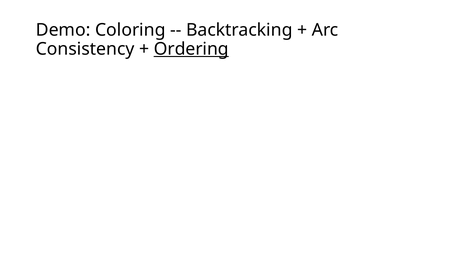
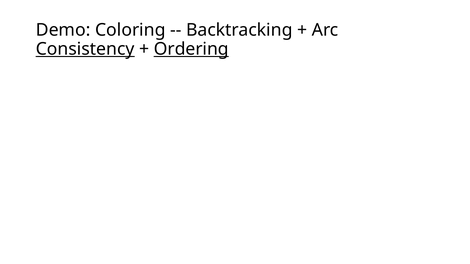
Consistency underline: none -> present
